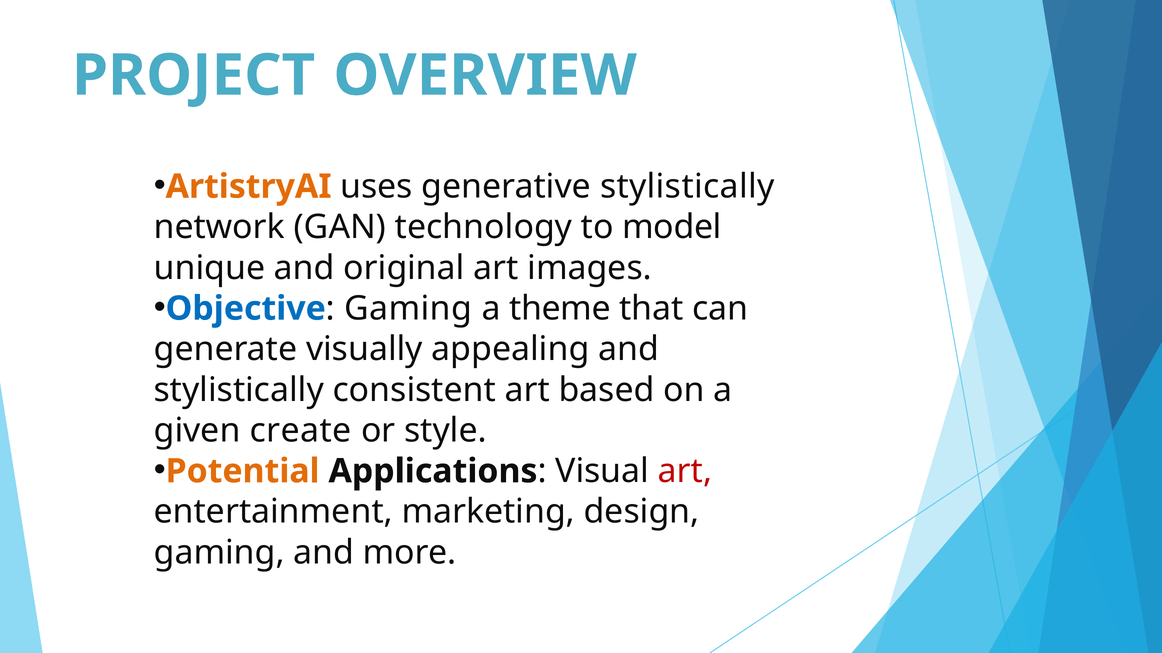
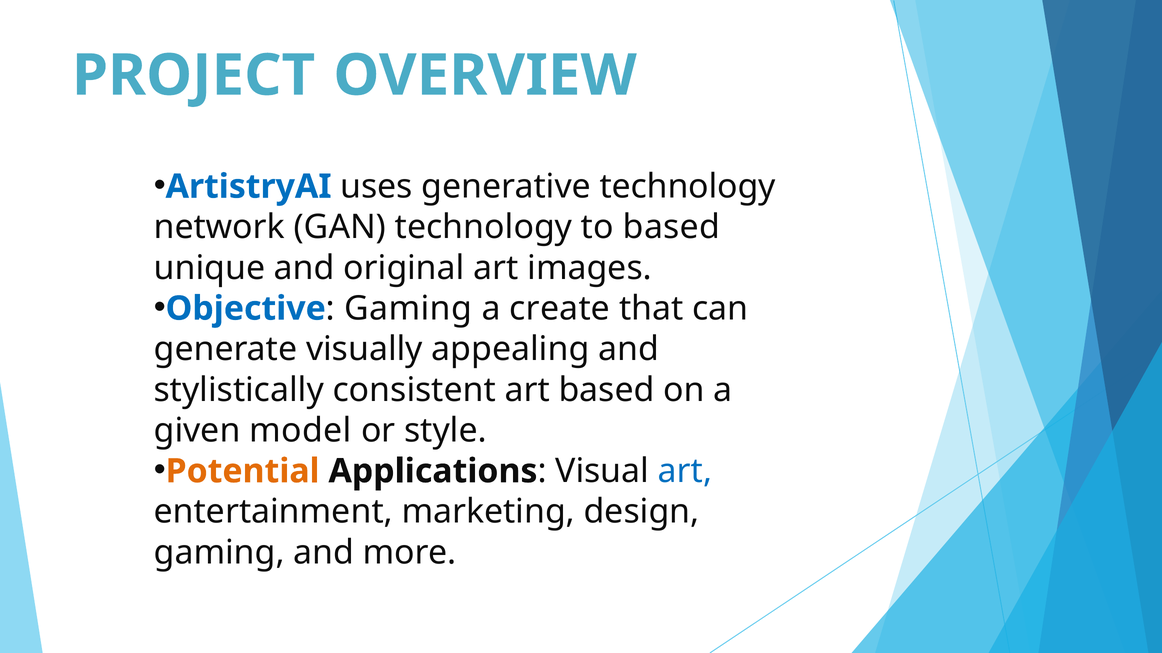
ArtistryAI colour: orange -> blue
generative stylistically: stylistically -> technology
to model: model -> based
theme: theme -> create
create: create -> model
art at (685, 472) colour: red -> blue
